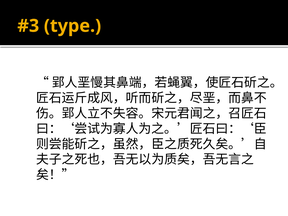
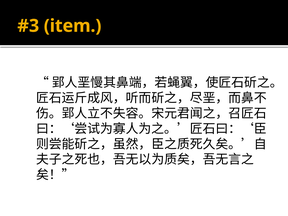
type: type -> item
